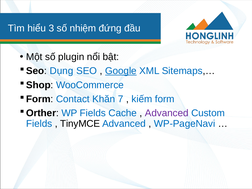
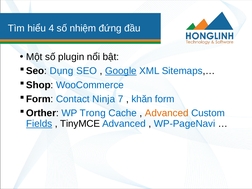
3: 3 -> 4
Khăn: Khăn -> Ninja
kiếm: kiếm -> khăn
WP Fields: Fields -> Trong
Advanced at (167, 113) colour: purple -> orange
Fields at (39, 124) underline: none -> present
